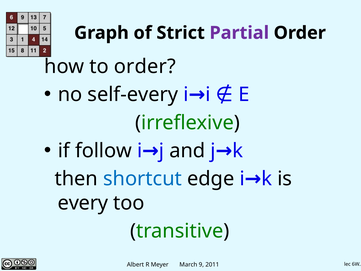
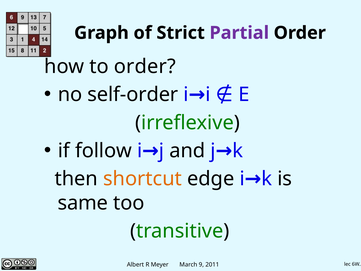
self-every: self-every -> self-order
shortcut colour: blue -> orange
every: every -> same
